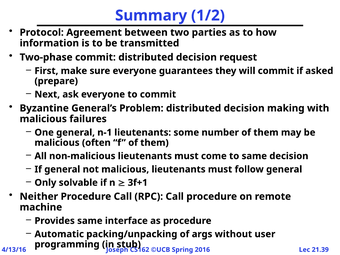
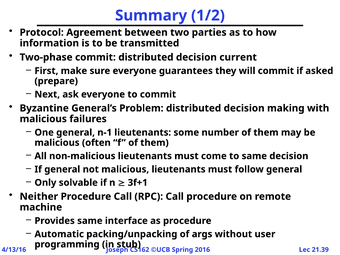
request: request -> current
